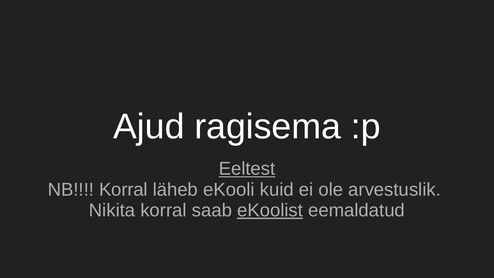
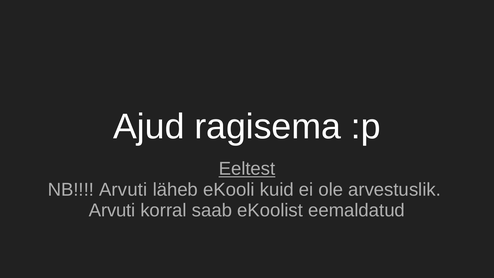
NB Korral: Korral -> Arvuti
Nikita at (112, 210): Nikita -> Arvuti
eKoolist underline: present -> none
